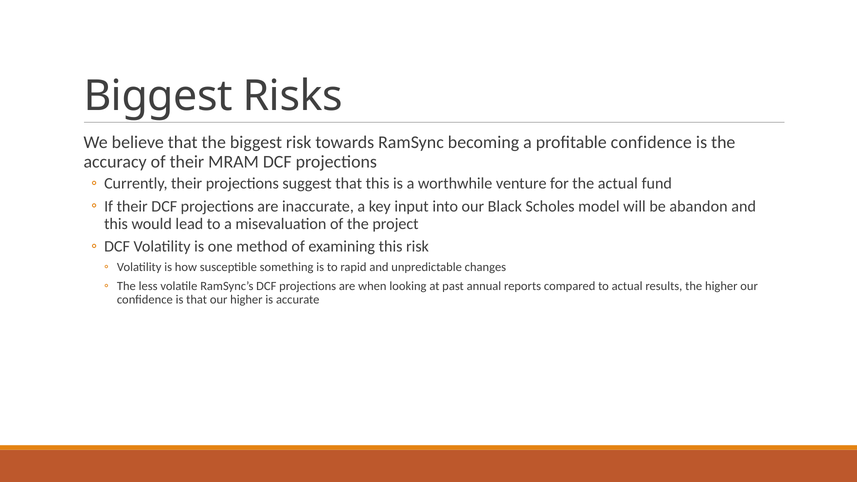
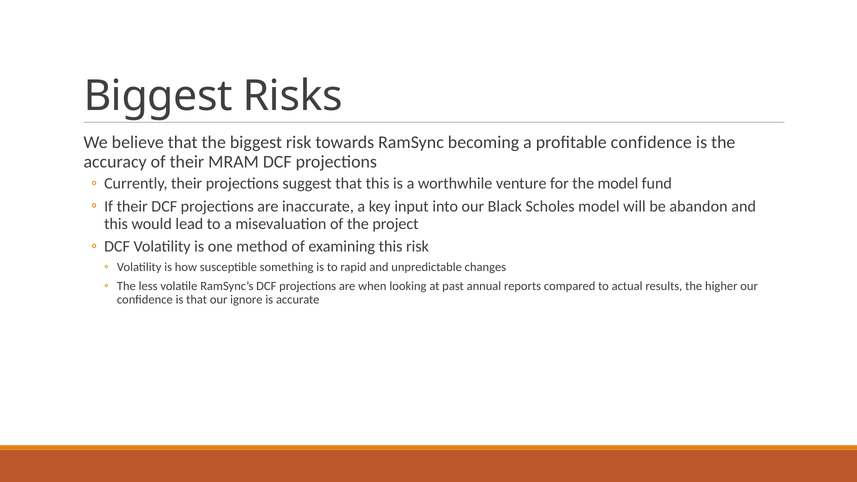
the actual: actual -> model
our higher: higher -> ignore
